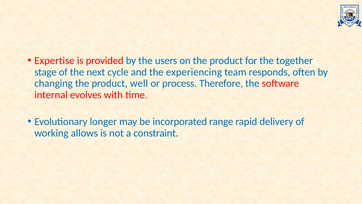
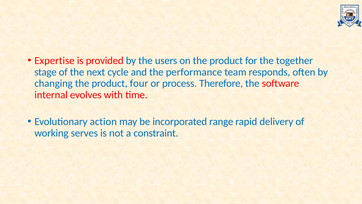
experiencing: experiencing -> performance
well: well -> four
longer: longer -> action
allows: allows -> serves
